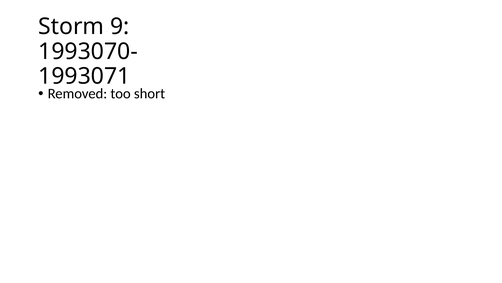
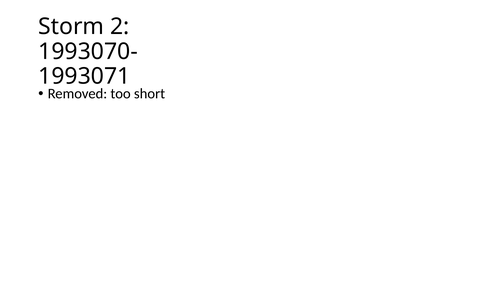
9: 9 -> 2
